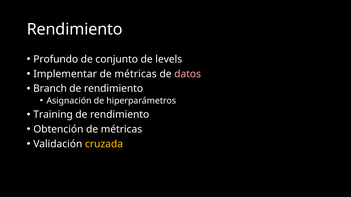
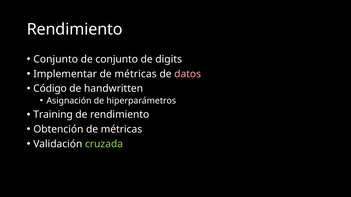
Profundo at (56, 59): Profundo -> Conjunto
levels: levels -> digits
Branch: Branch -> Código
rendimiento at (114, 89): rendimiento -> handwritten
cruzada colour: yellow -> light green
